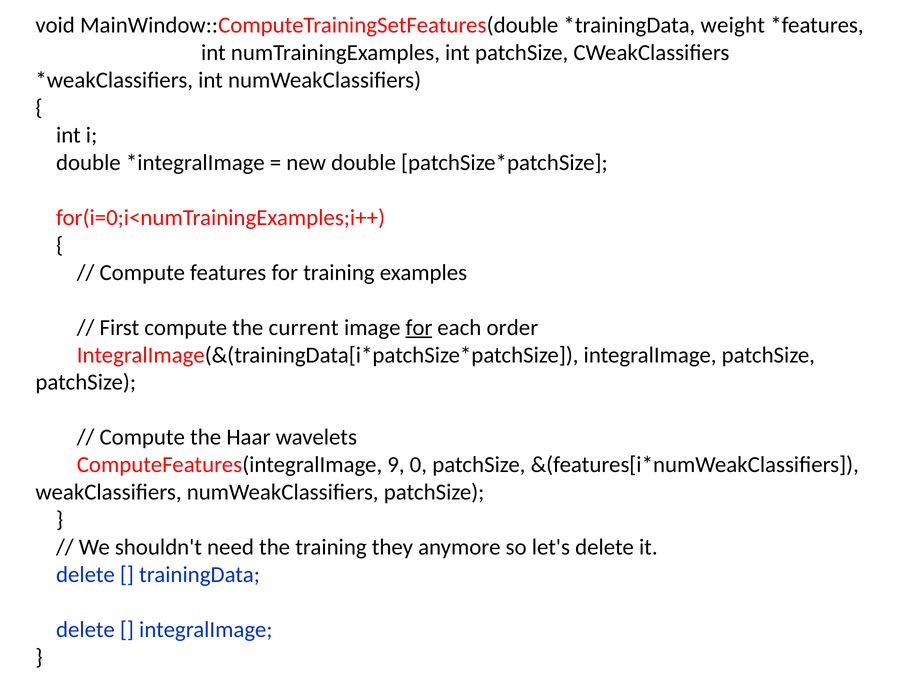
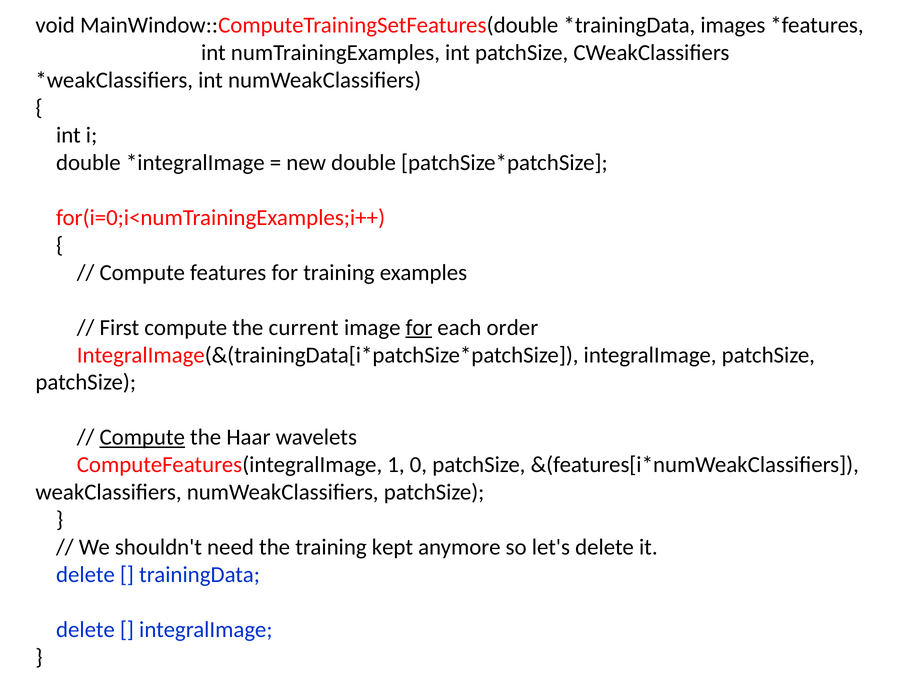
weight: weight -> images
Compute at (142, 437) underline: none -> present
9: 9 -> 1
they: they -> kept
